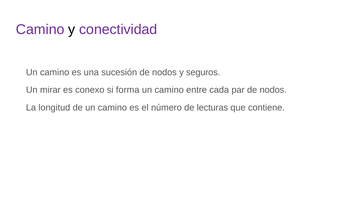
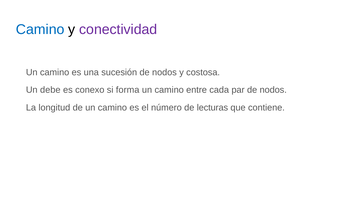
Camino at (40, 29) colour: purple -> blue
seguros: seguros -> costosa
mirar: mirar -> debe
